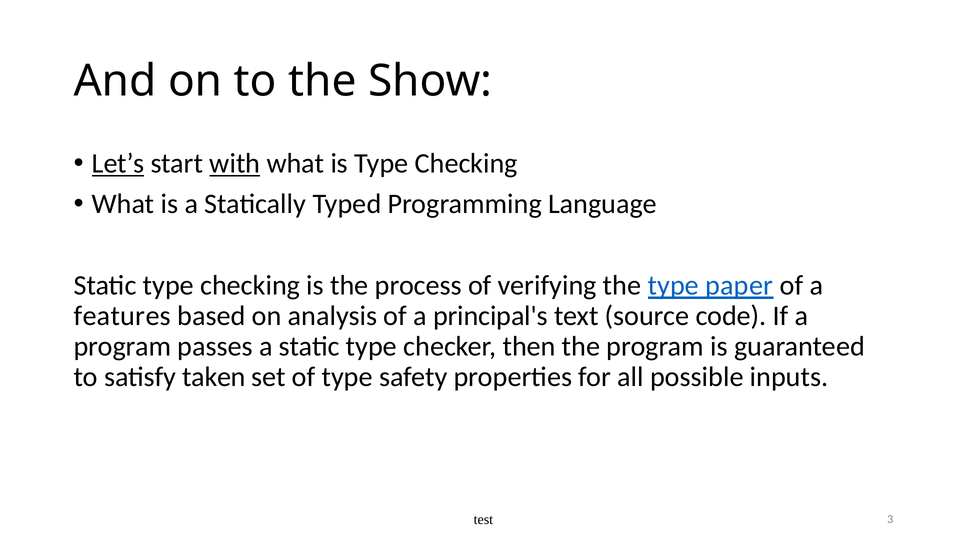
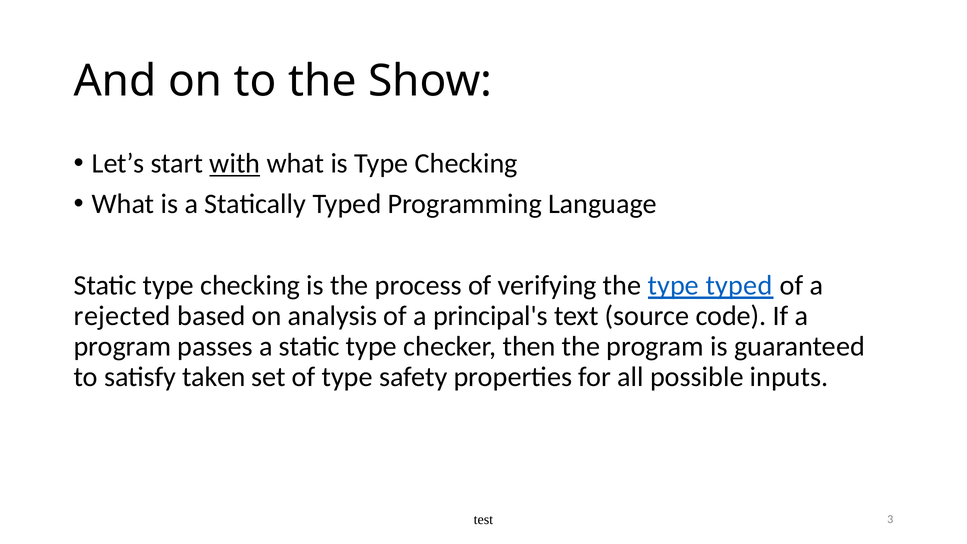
Let’s underline: present -> none
type paper: paper -> typed
features: features -> rejected
